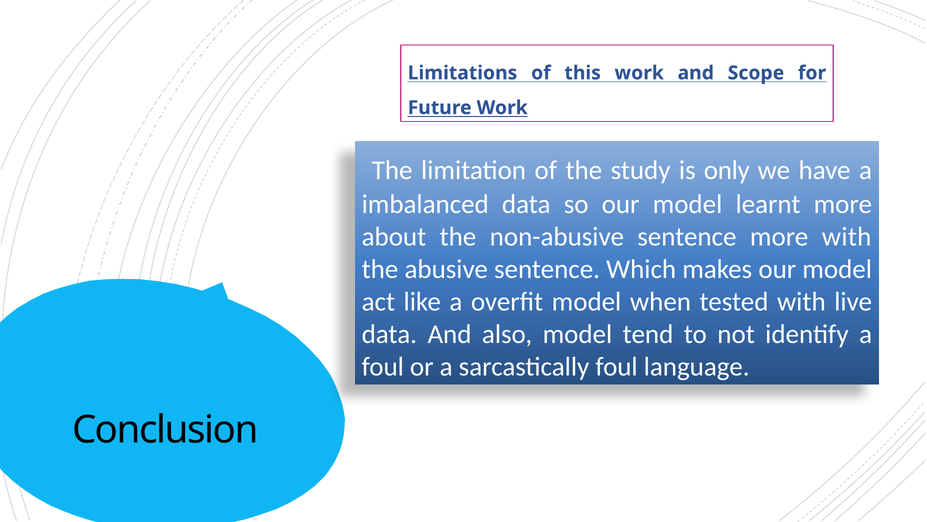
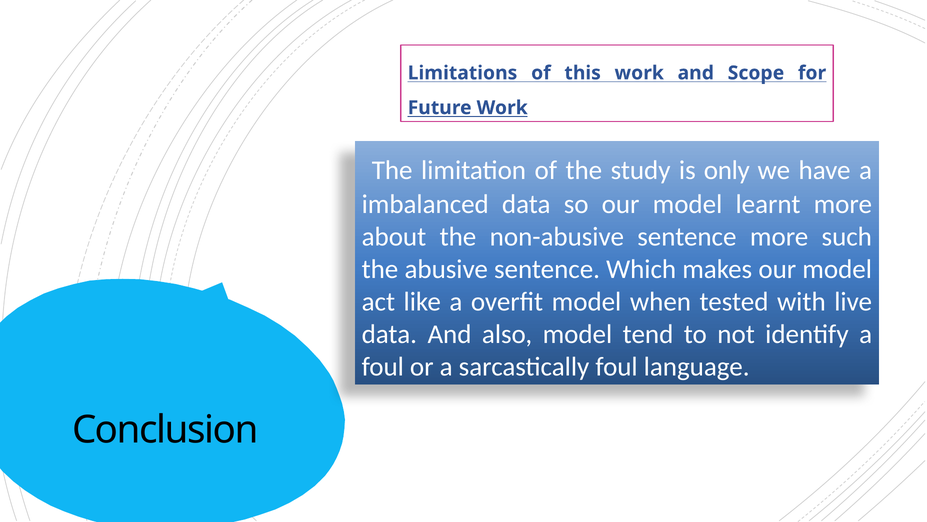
more with: with -> such
